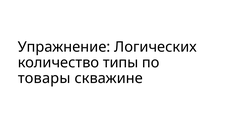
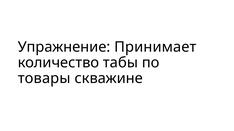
Логических: Логических -> Принимает
типы: типы -> табы
